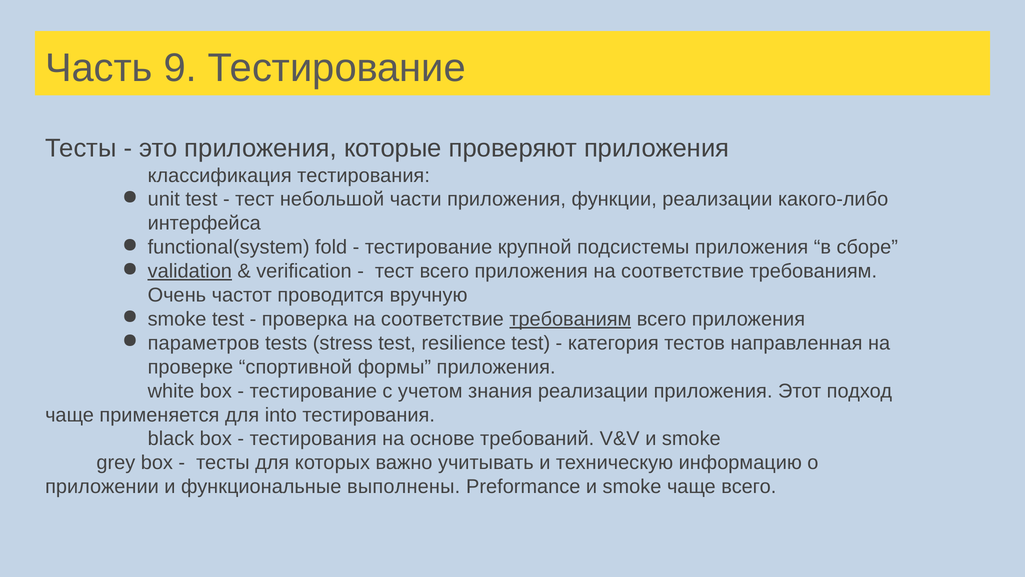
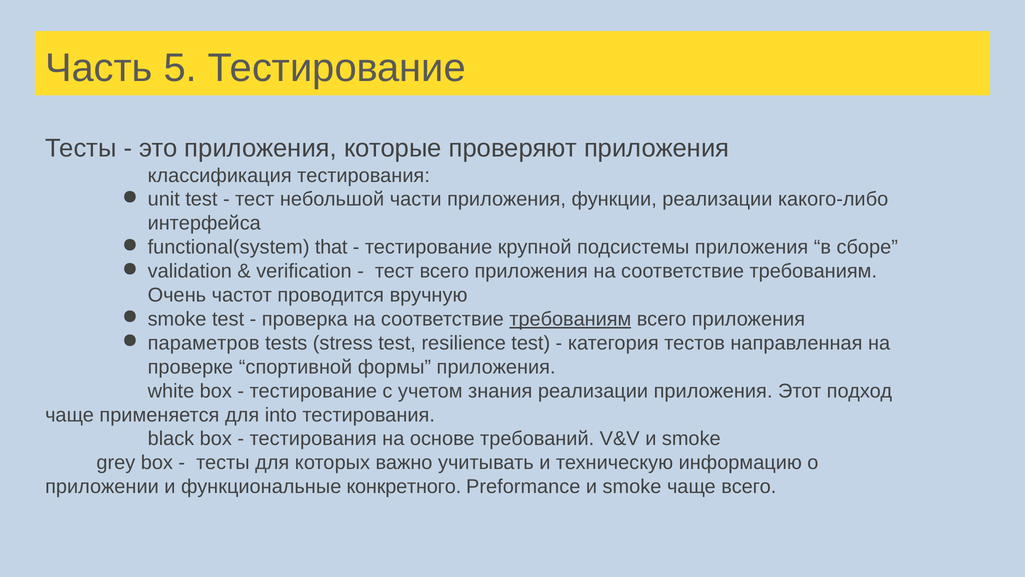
9: 9 -> 5
fold: fold -> that
validation underline: present -> none
выполнены: выполнены -> конкретного
